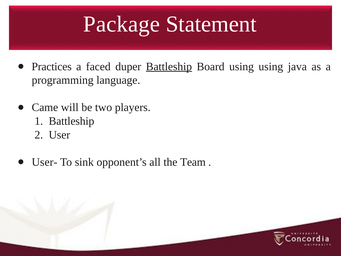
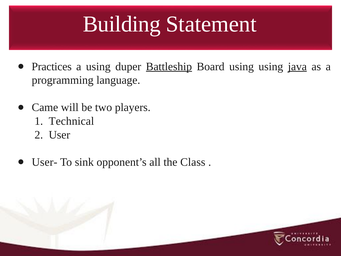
Package: Package -> Building
a faced: faced -> using
java underline: none -> present
Battleship at (72, 121): Battleship -> Technical
Team: Team -> Class
